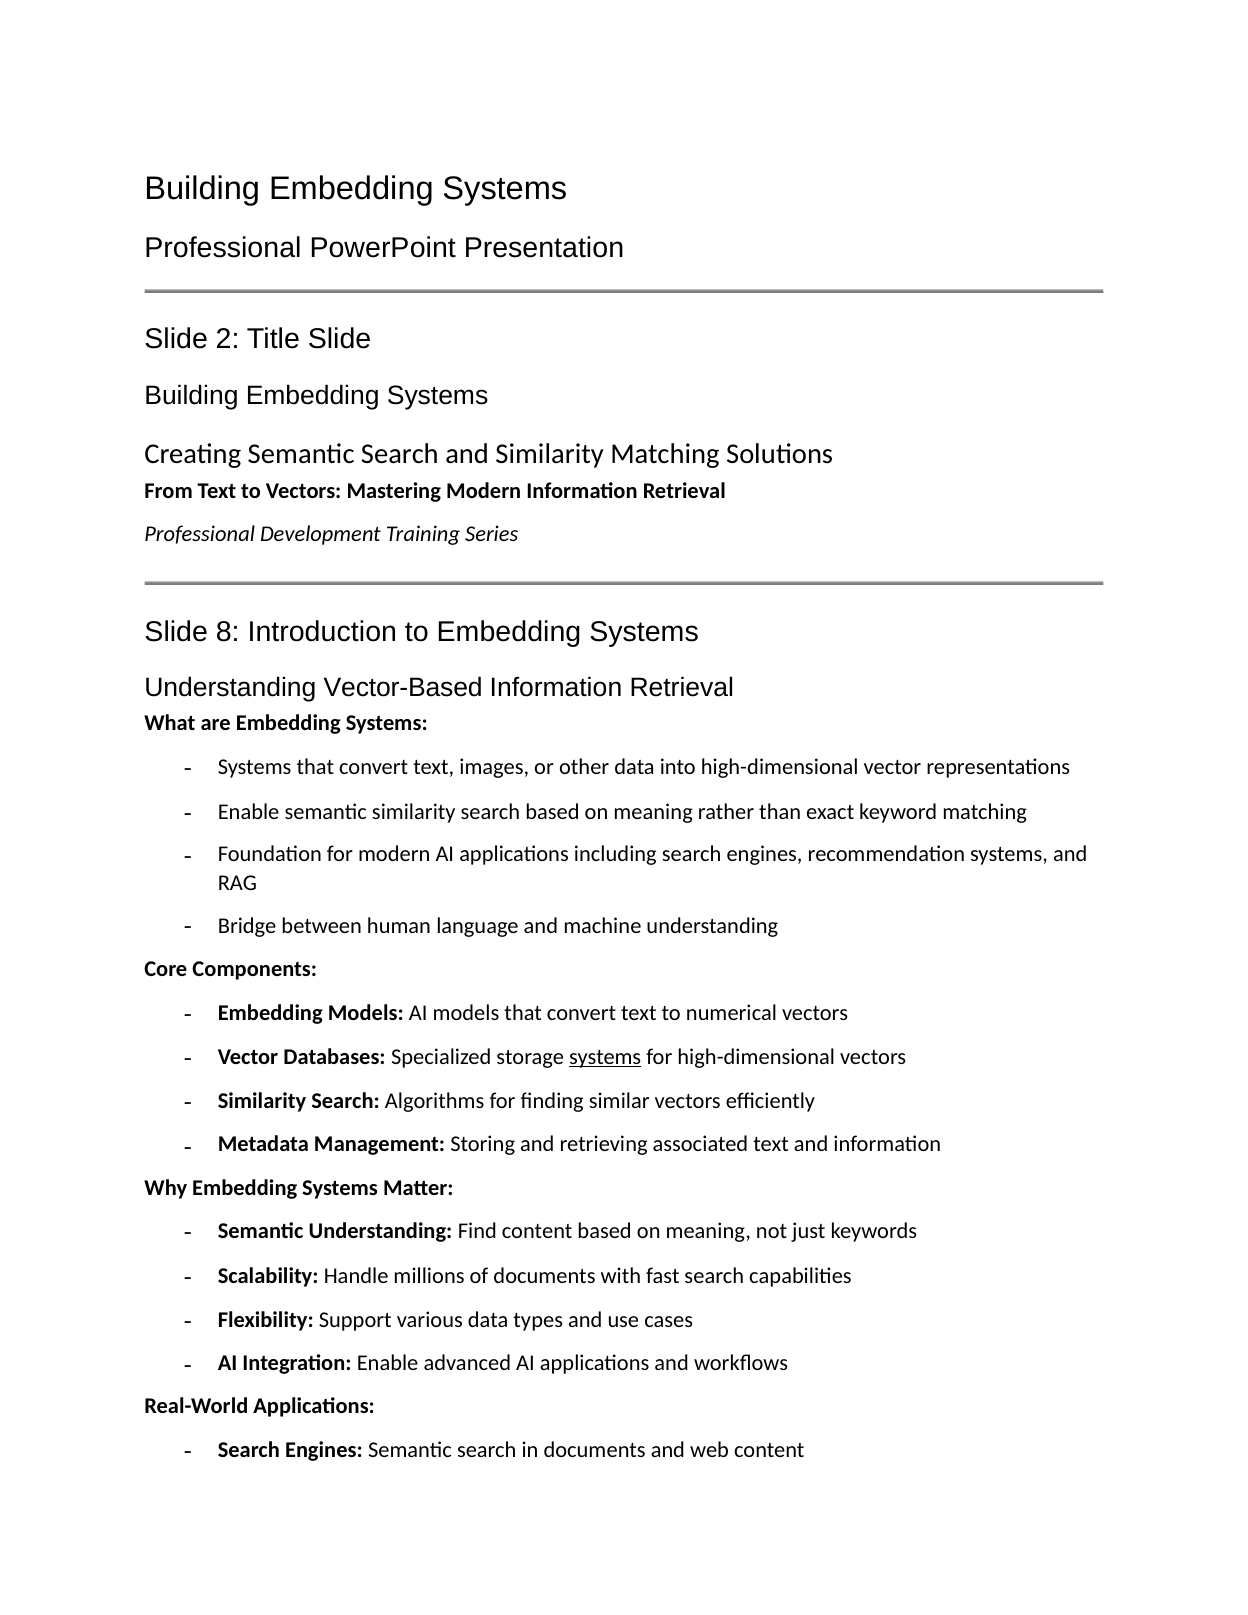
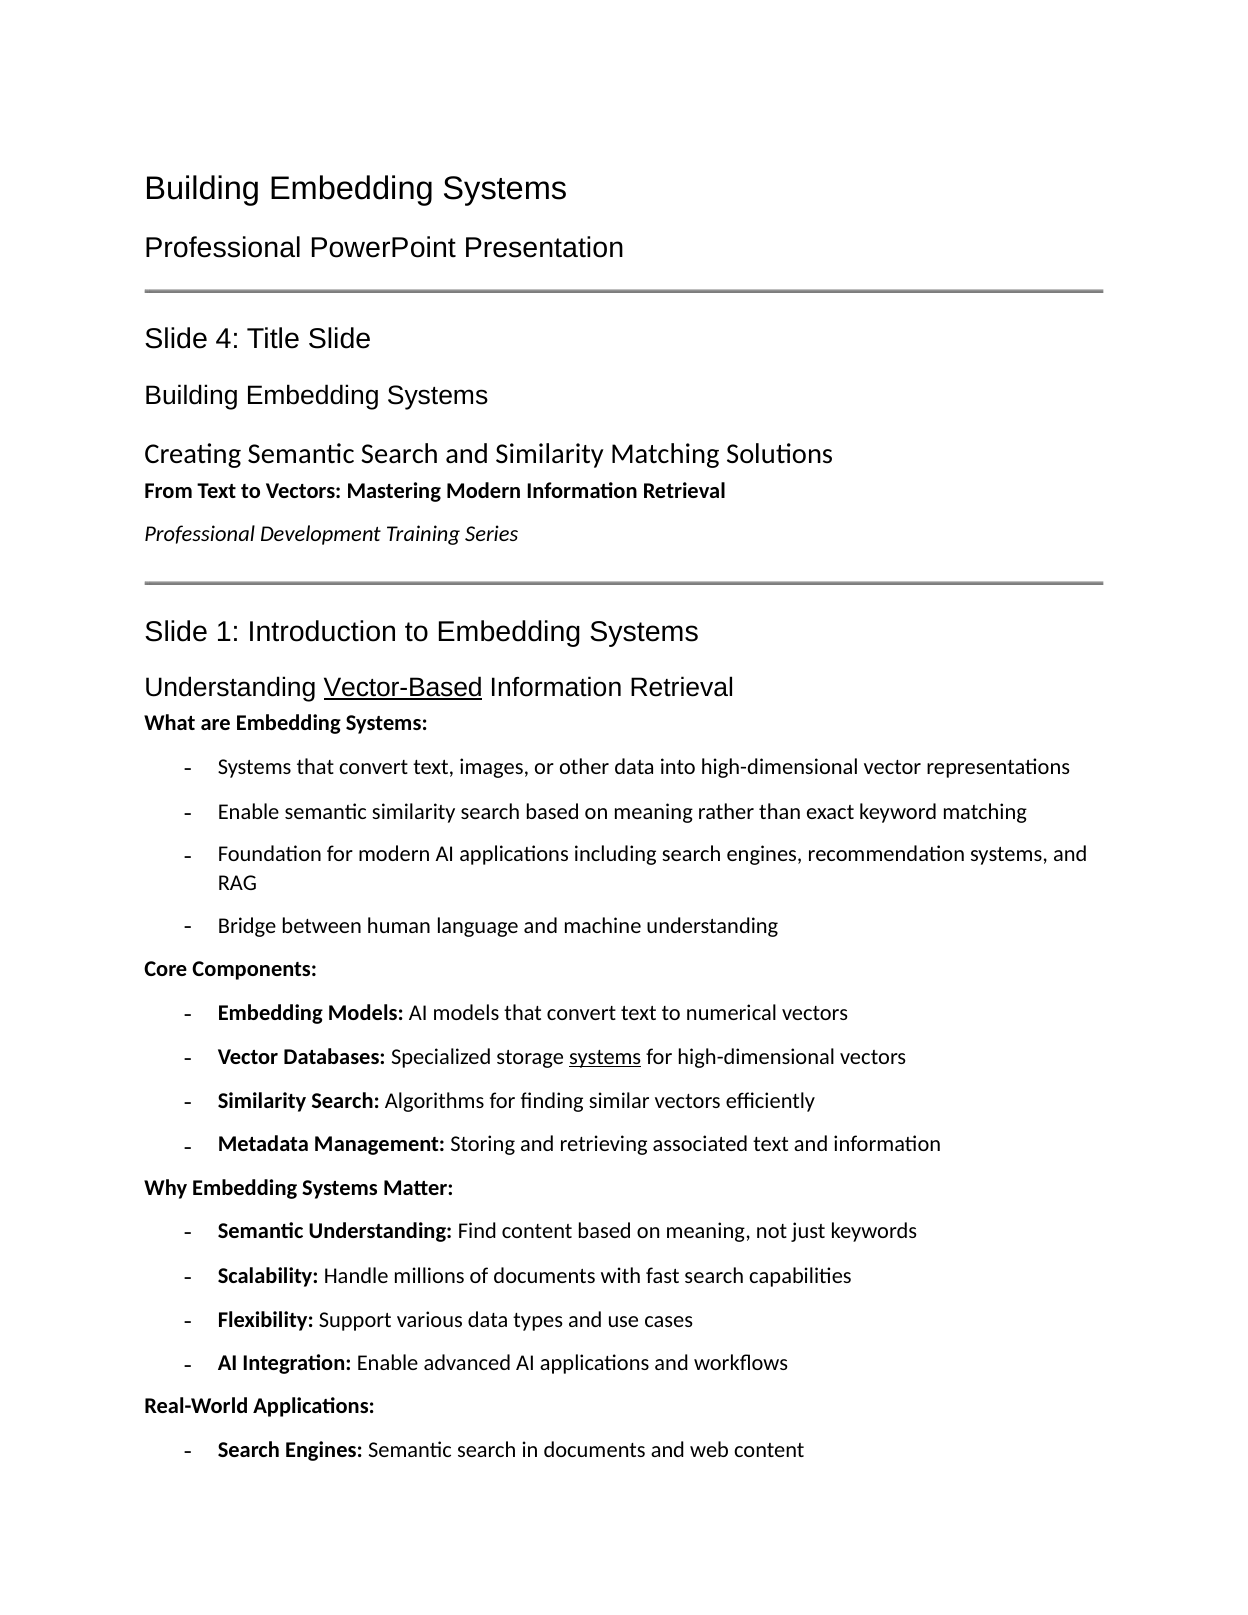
2: 2 -> 4
8: 8 -> 1
Vector-Based underline: none -> present
